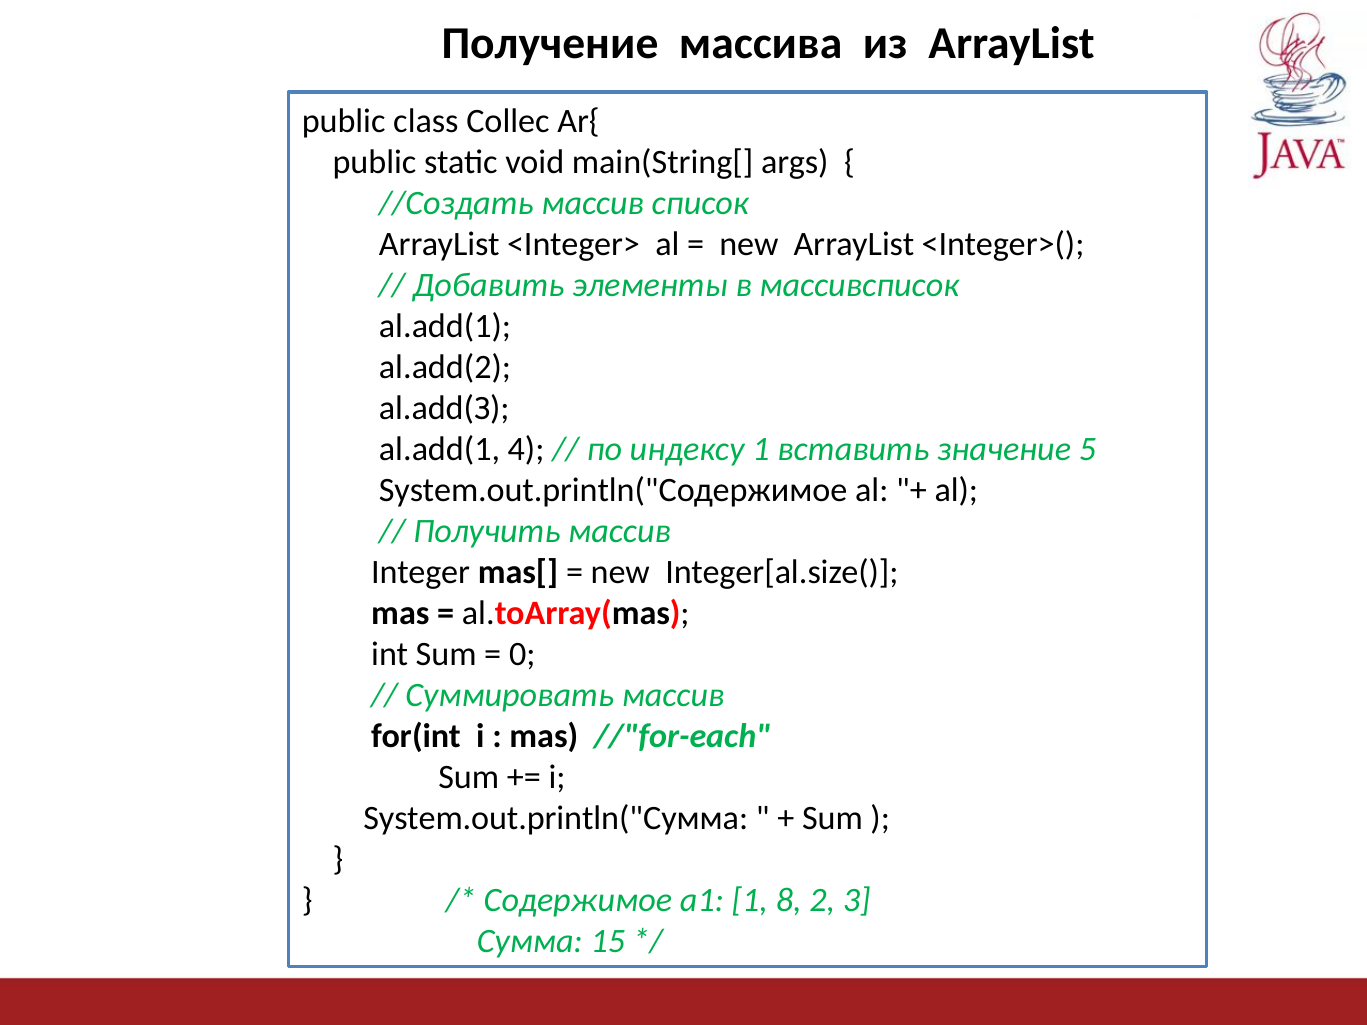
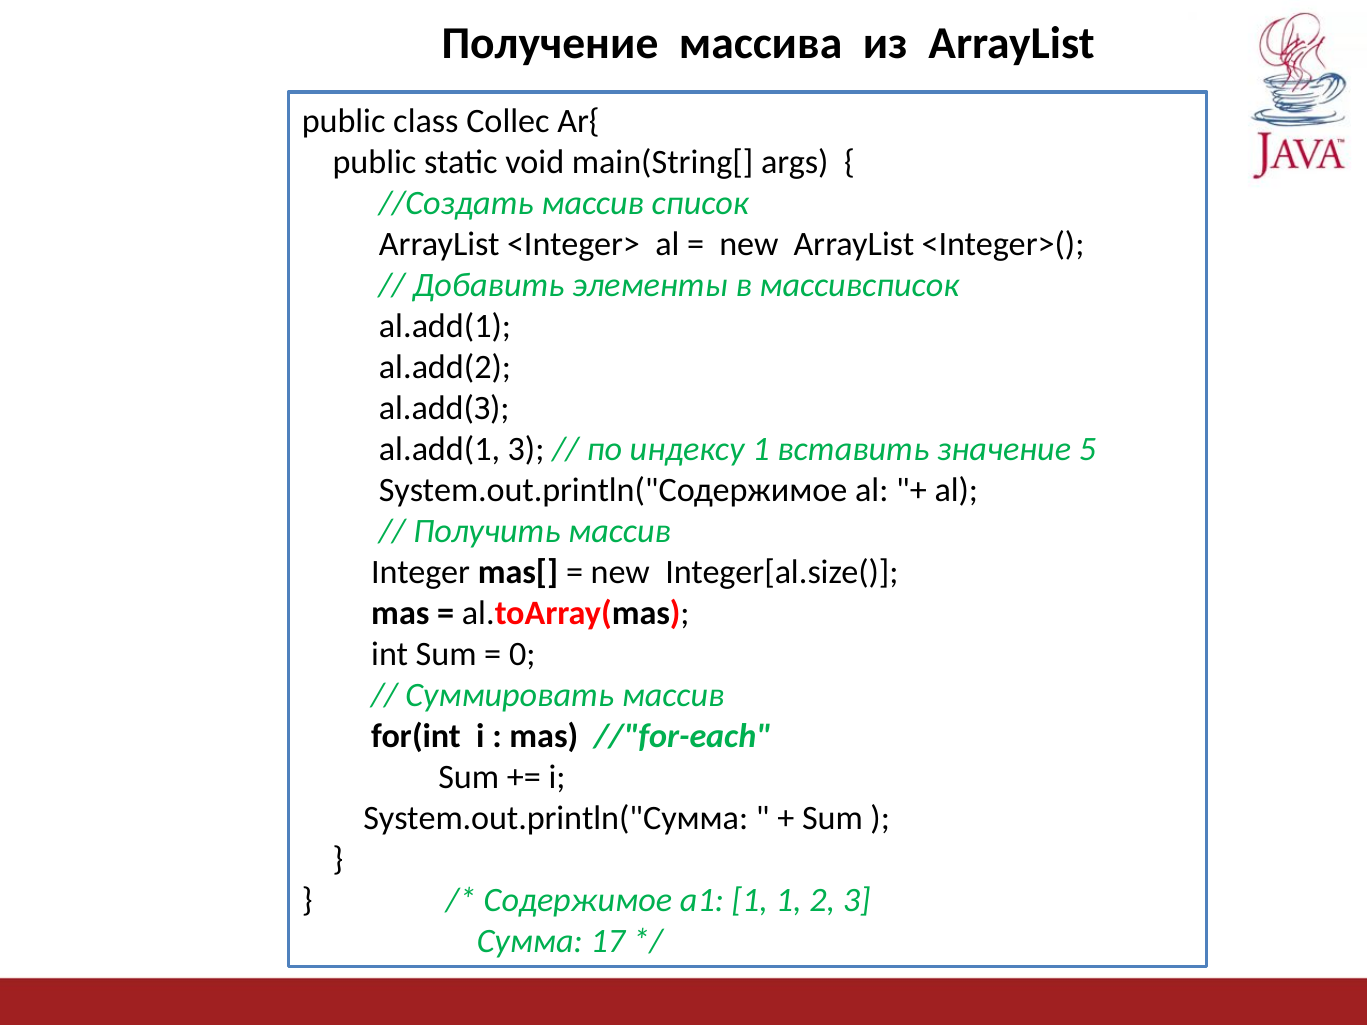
al.add(1 4: 4 -> 3
1 8: 8 -> 1
15: 15 -> 17
